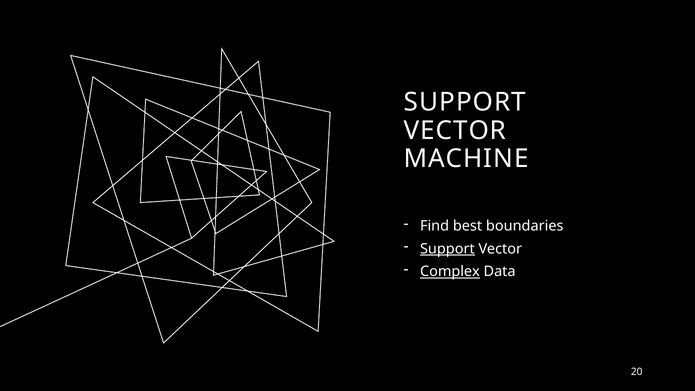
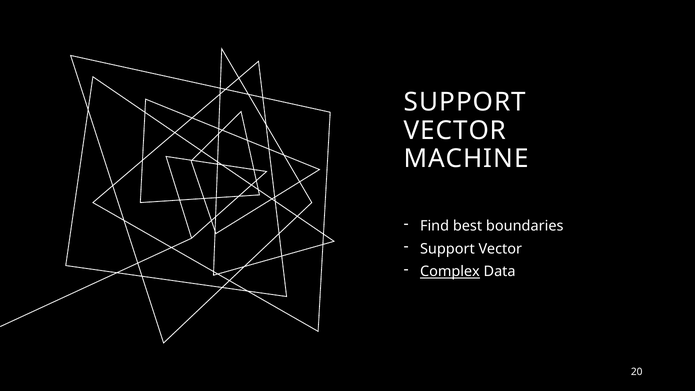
Support at (447, 249) underline: present -> none
